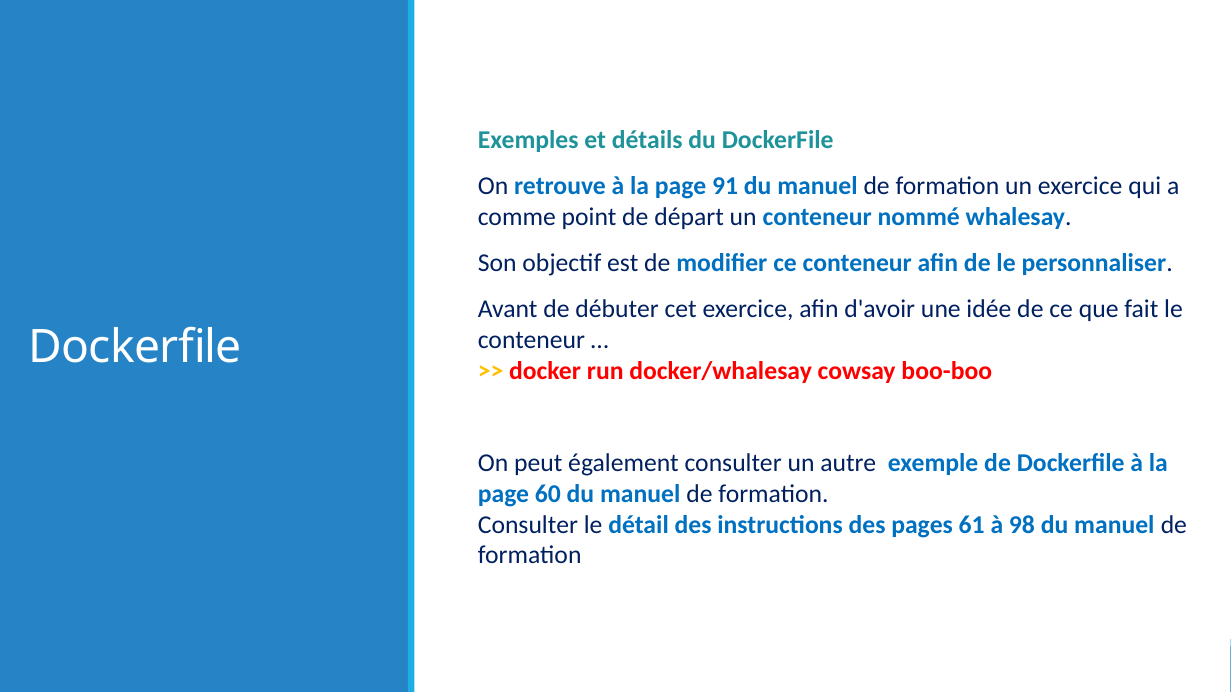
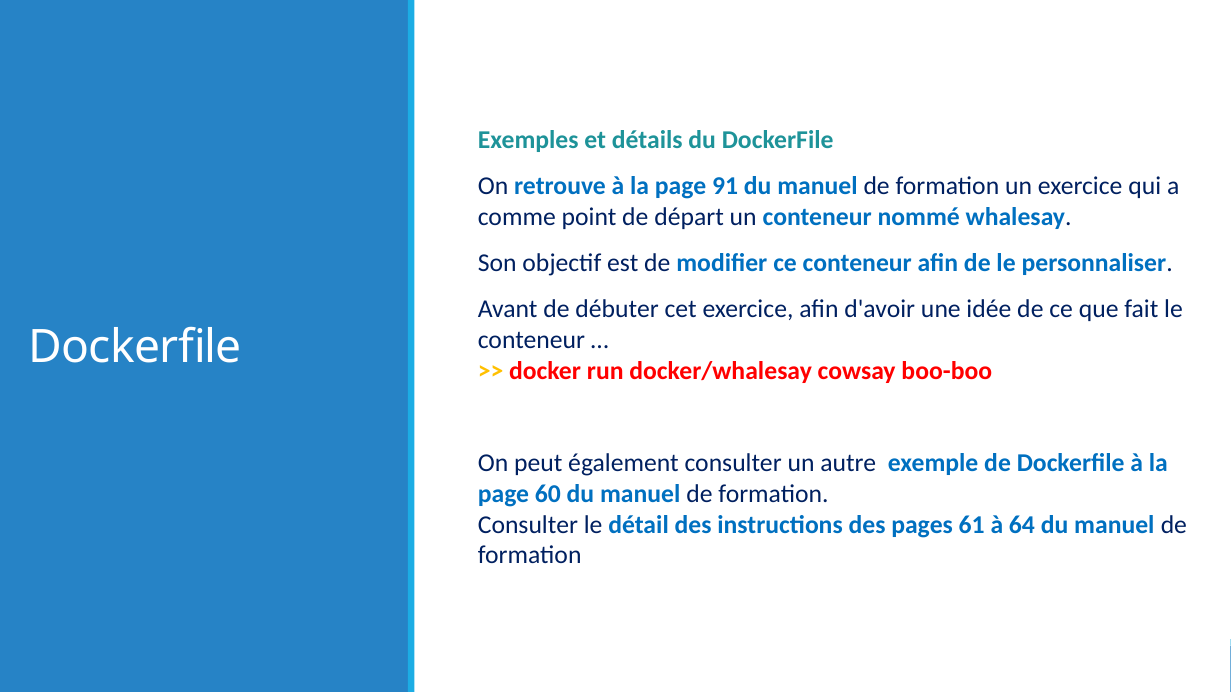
98: 98 -> 64
